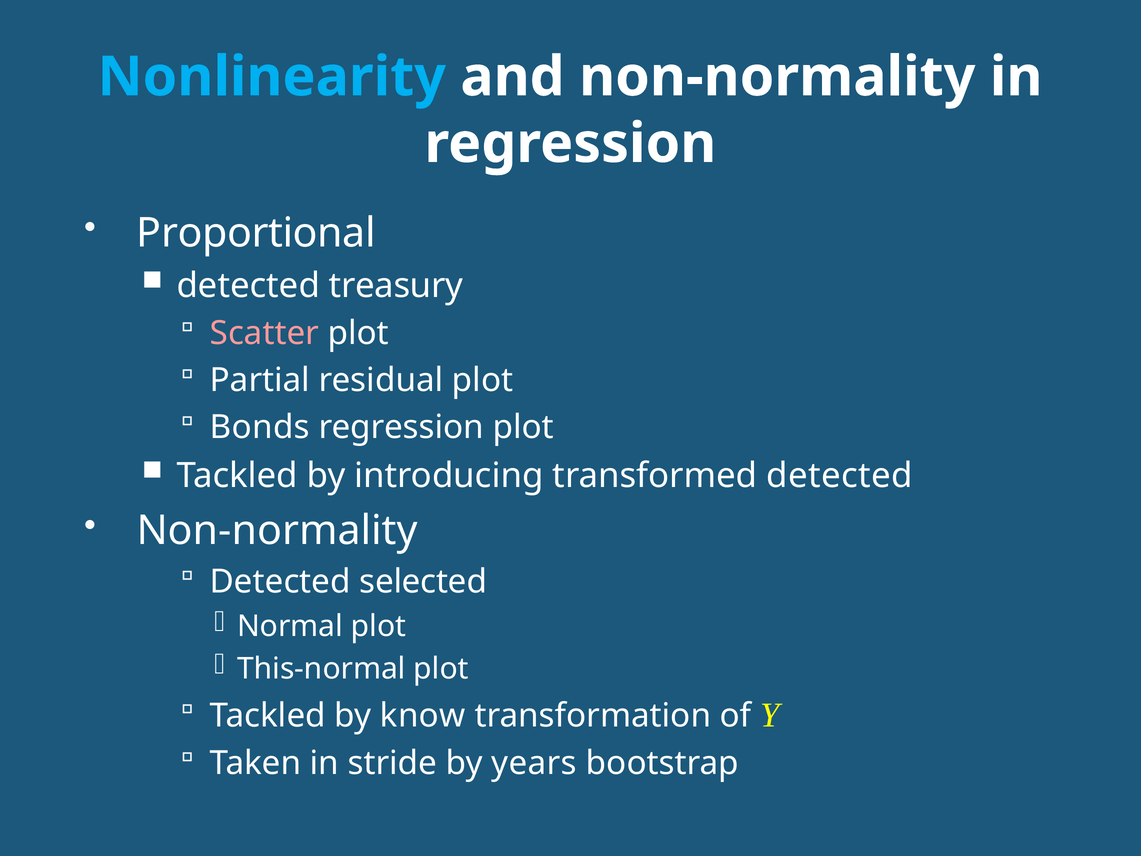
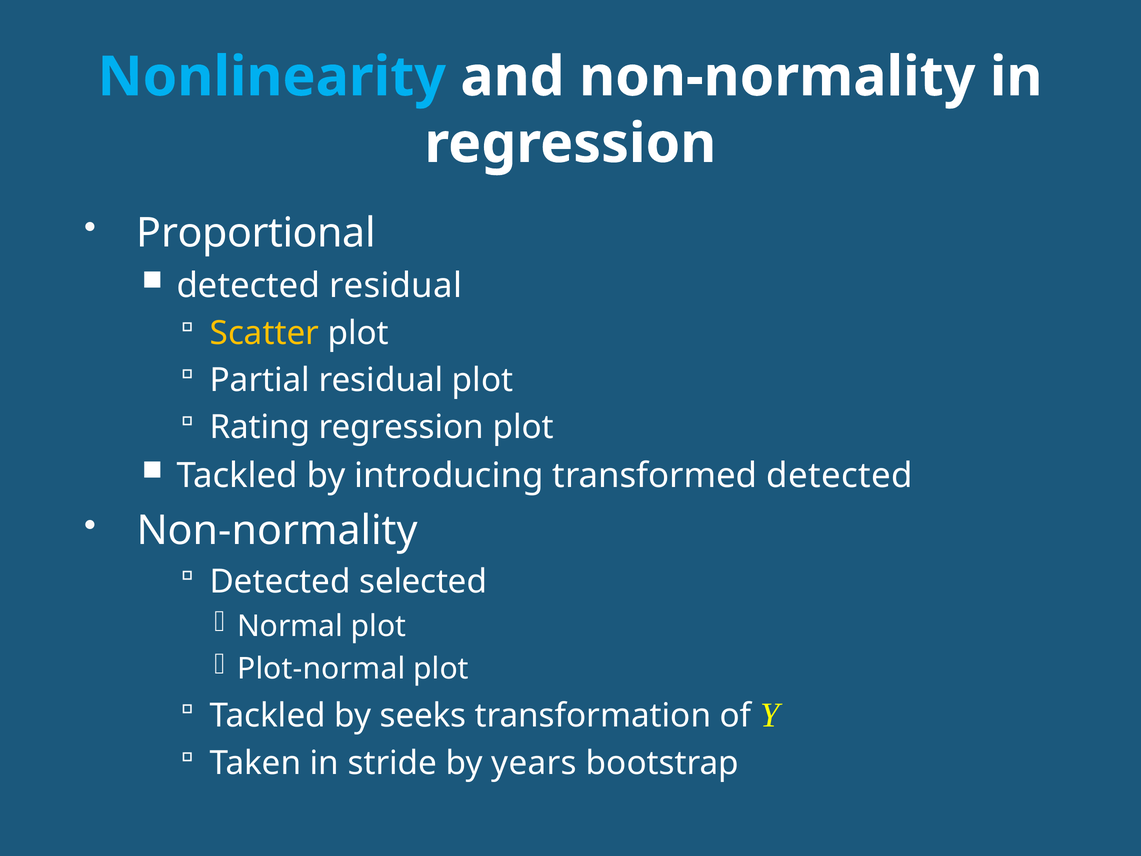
detected treasury: treasury -> residual
Scatter colour: pink -> yellow
Bonds: Bonds -> Rating
This-normal: This-normal -> Plot-normal
know: know -> seeks
